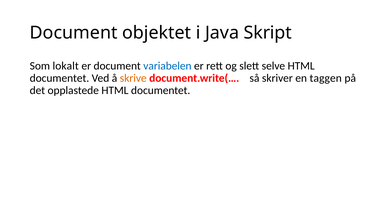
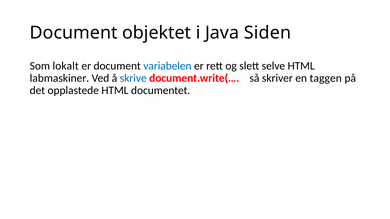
Skript: Skript -> Siden
documentet at (59, 78): documentet -> labmaskiner
skrive colour: orange -> blue
